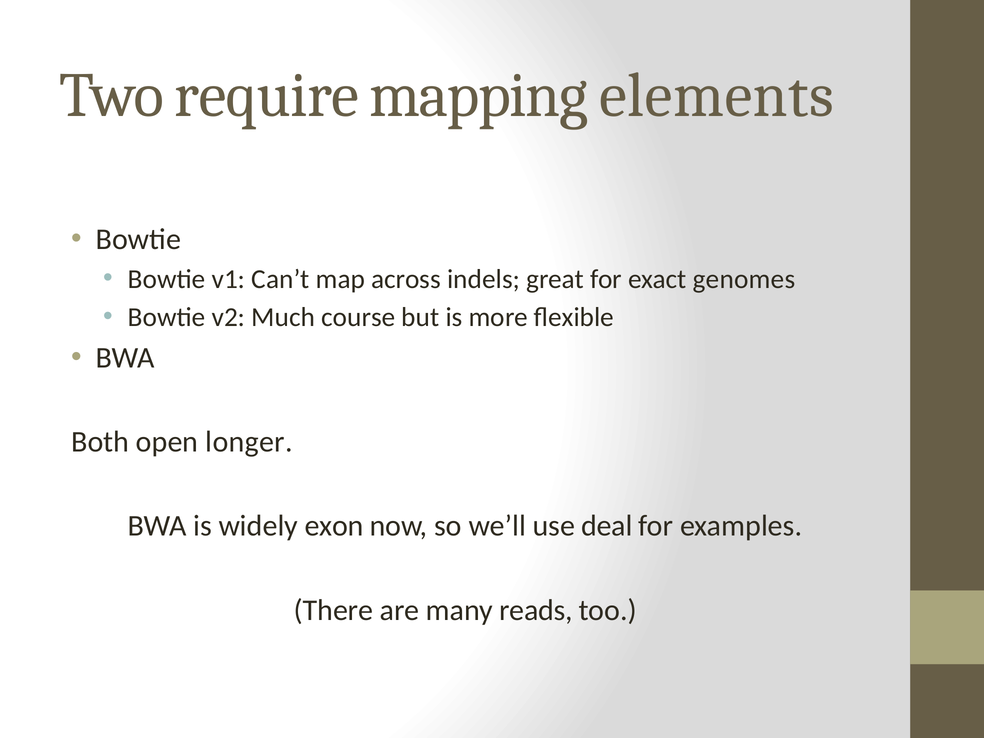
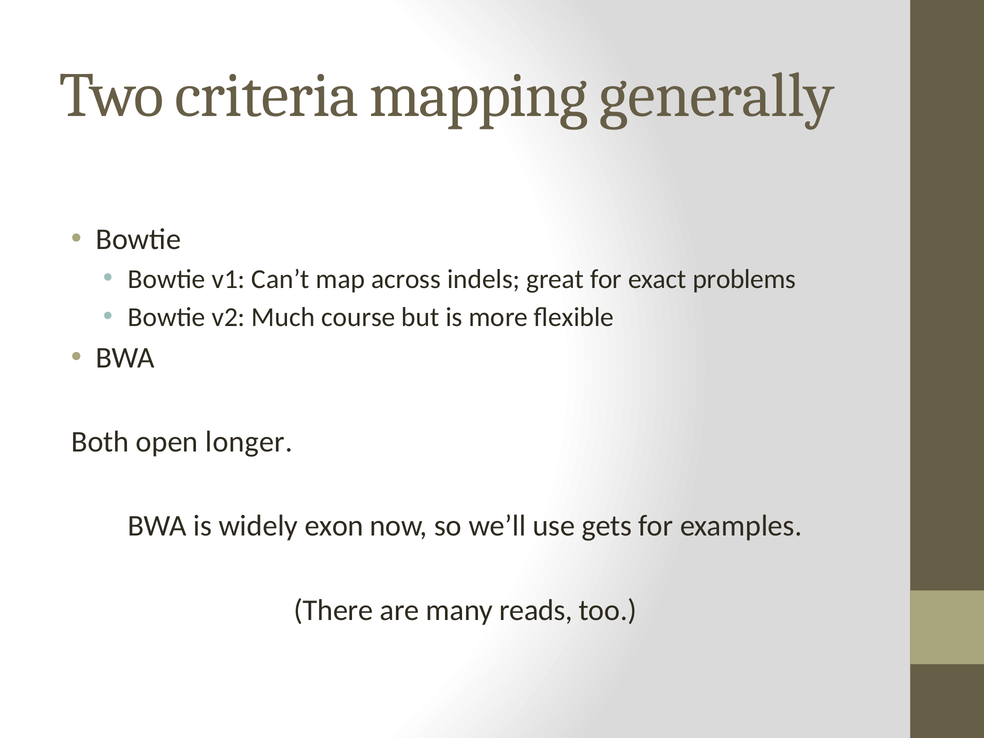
require: require -> criteria
elements: elements -> generally
genomes: genomes -> problems
deal: deal -> gets
